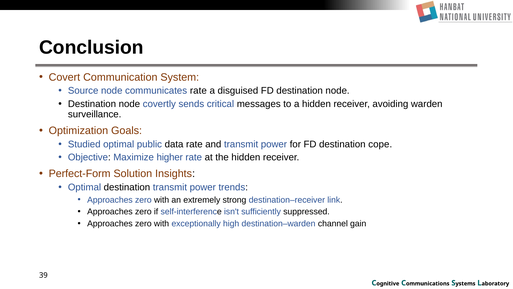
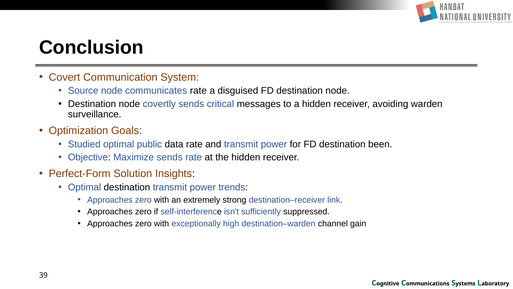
cope: cope -> been
Maximize higher: higher -> sends
